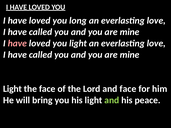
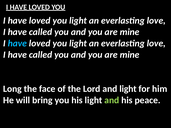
long at (78, 21): long -> light
have at (17, 43) colour: pink -> light blue
Light at (12, 89): Light -> Long
and face: face -> light
